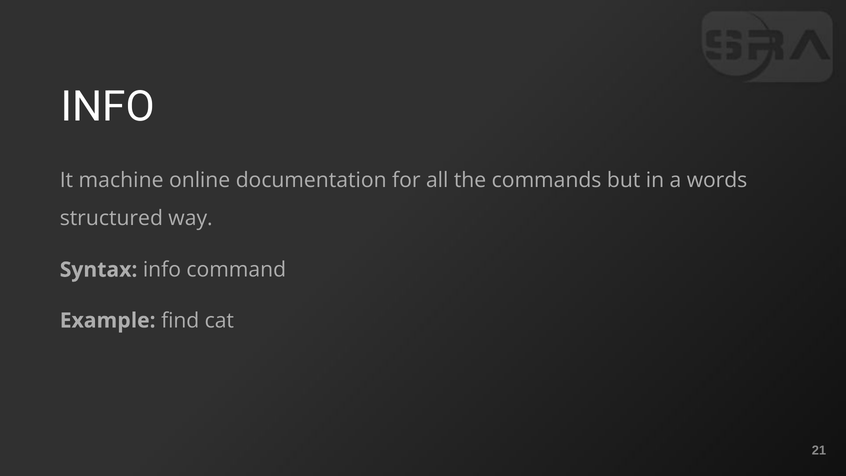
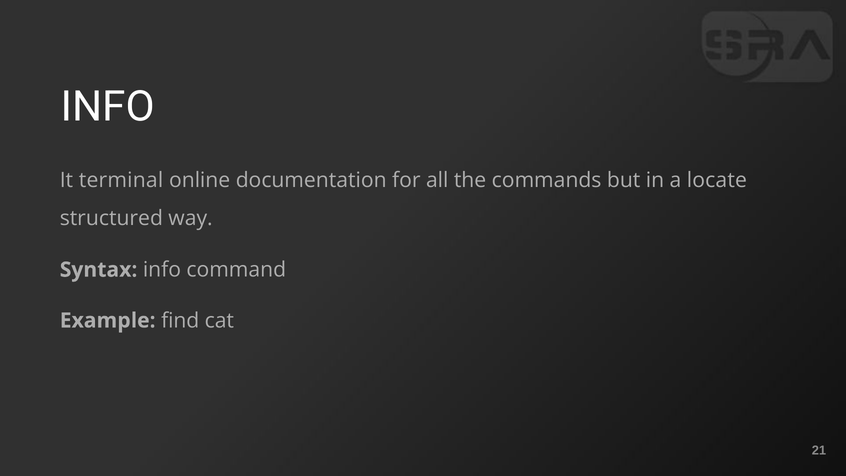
machine: machine -> terminal
words: words -> locate
